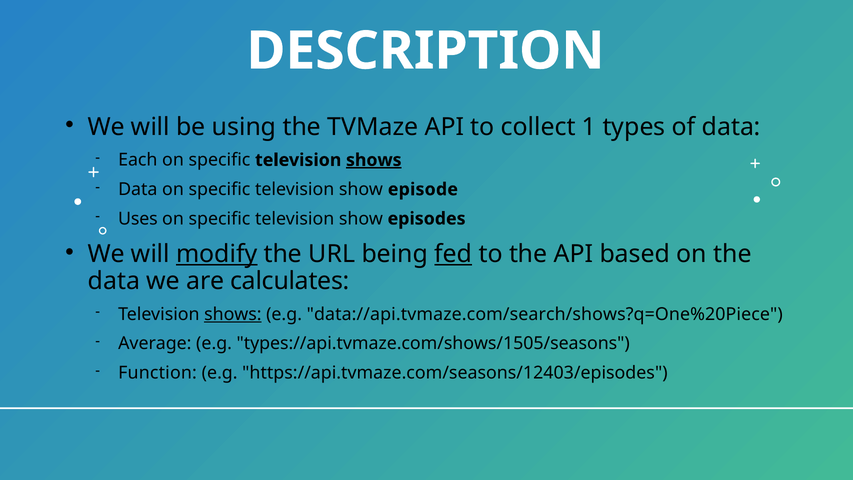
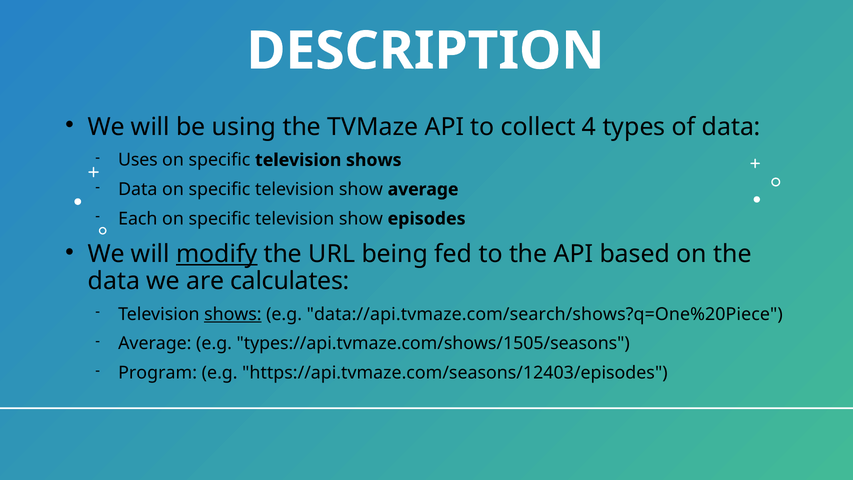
1: 1 -> 4
Each: Each -> Uses
shows at (374, 160) underline: present -> none
show episode: episode -> average
Uses: Uses -> Each
fed underline: present -> none
Function: Function -> Program
